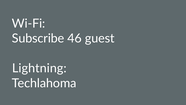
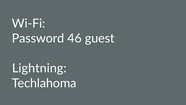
Subscribe: Subscribe -> Password
